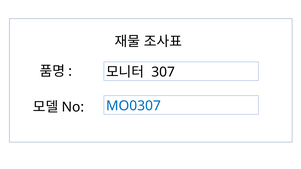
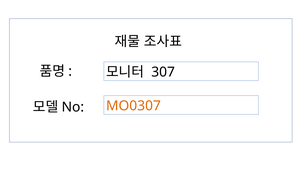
MO0307 colour: blue -> orange
